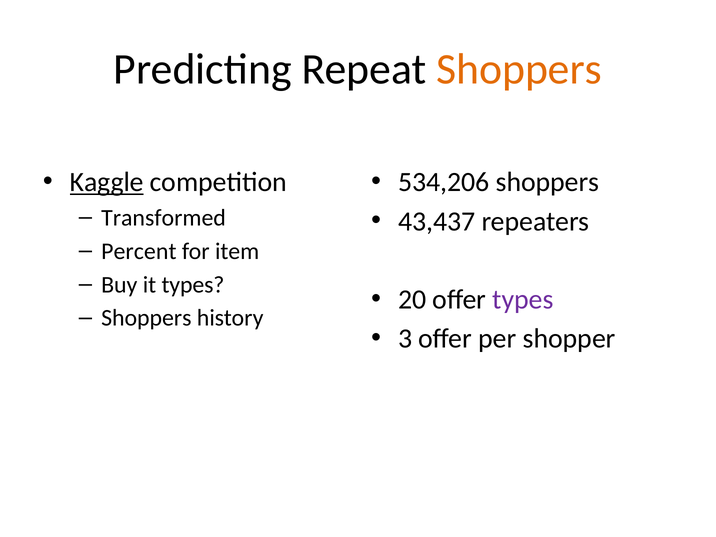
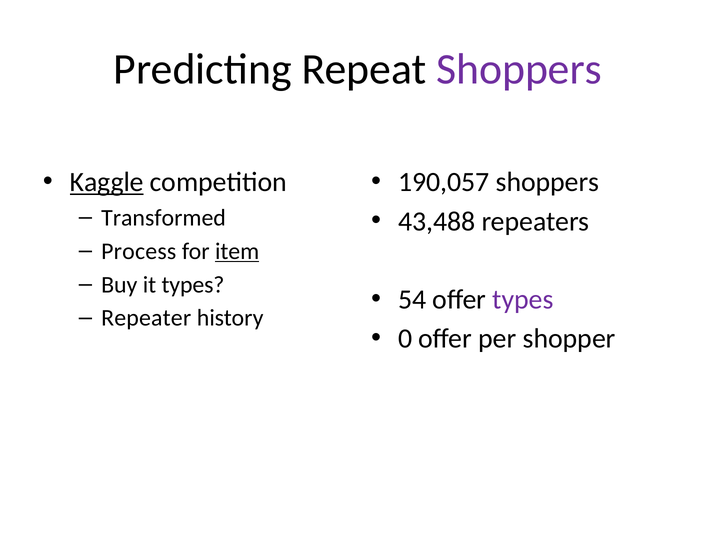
Shoppers at (519, 69) colour: orange -> purple
534,206: 534,206 -> 190,057
43,437: 43,437 -> 43,488
Percent: Percent -> Process
item underline: none -> present
20: 20 -> 54
Shoppers at (146, 318): Shoppers -> Repeater
3: 3 -> 0
